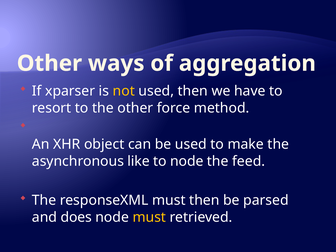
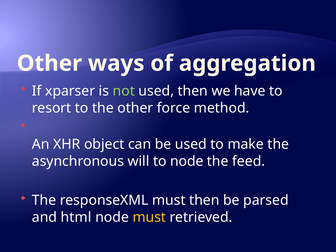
not colour: yellow -> light green
like: like -> will
does: does -> html
